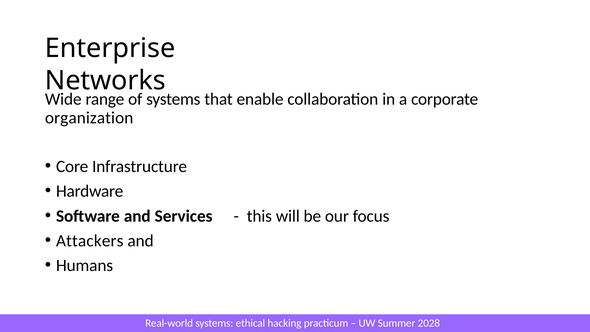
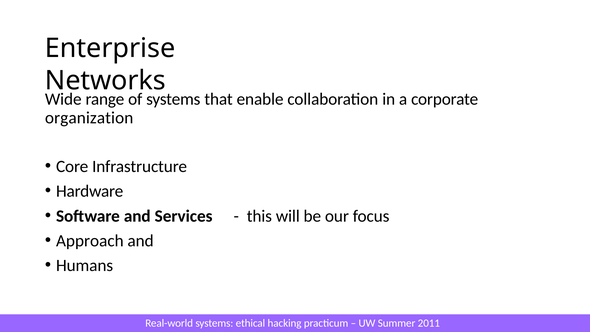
Attackers: Attackers -> Approach
2028: 2028 -> 2011
